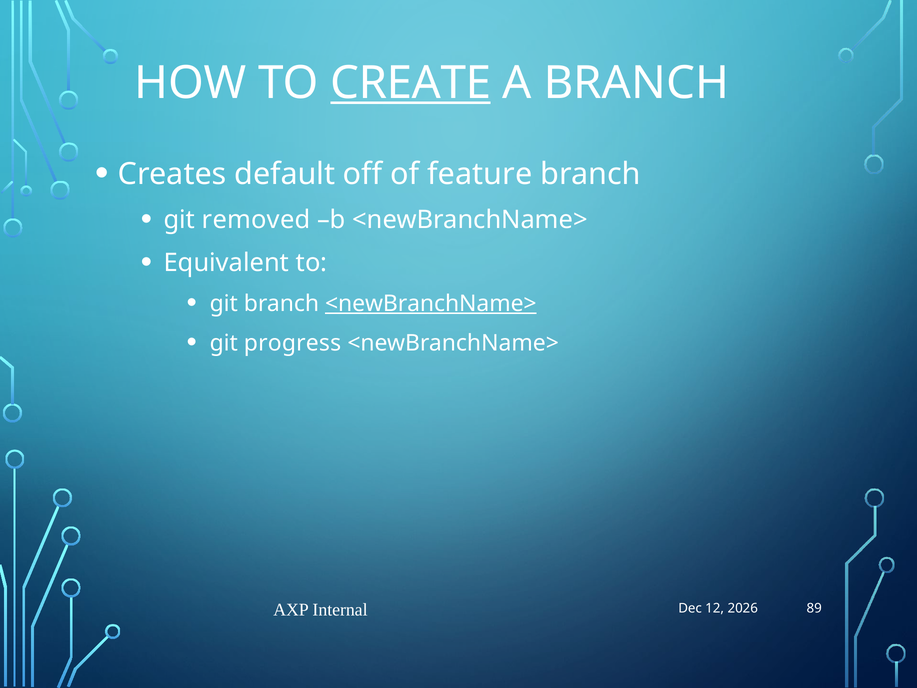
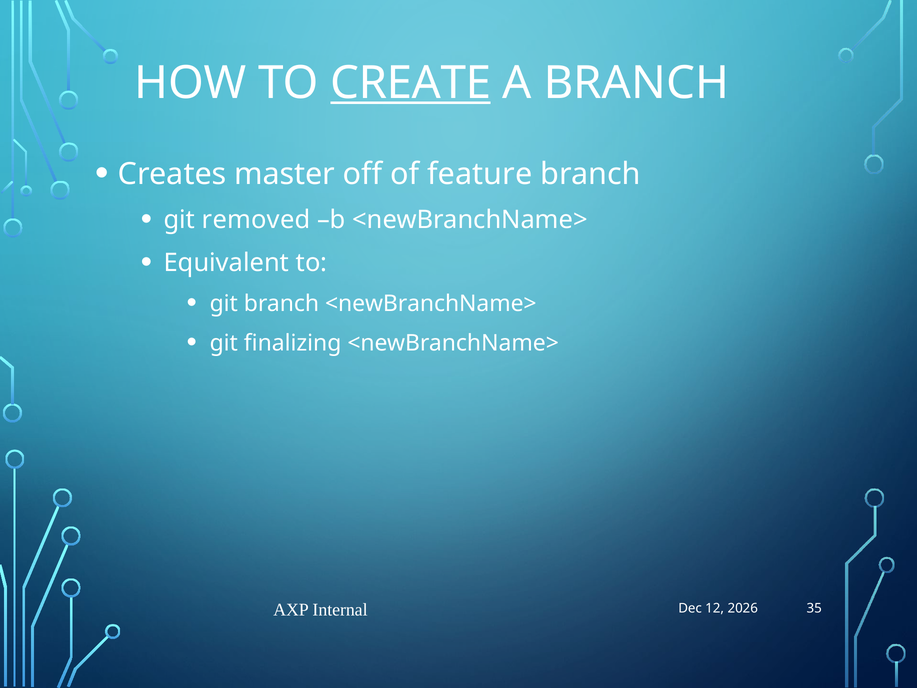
default: default -> master
<newBranchName> at (431, 303) underline: present -> none
progress: progress -> finalizing
89: 89 -> 35
